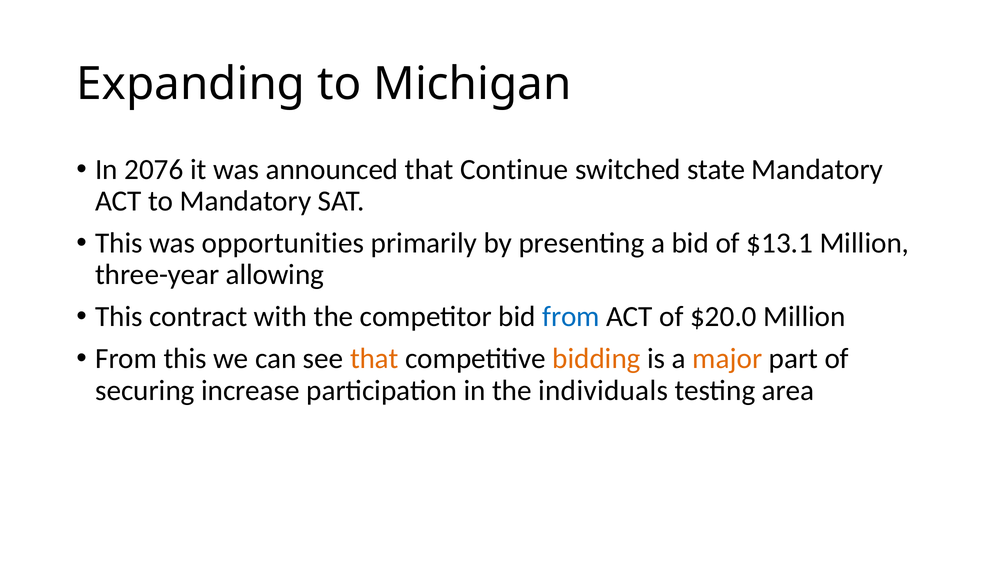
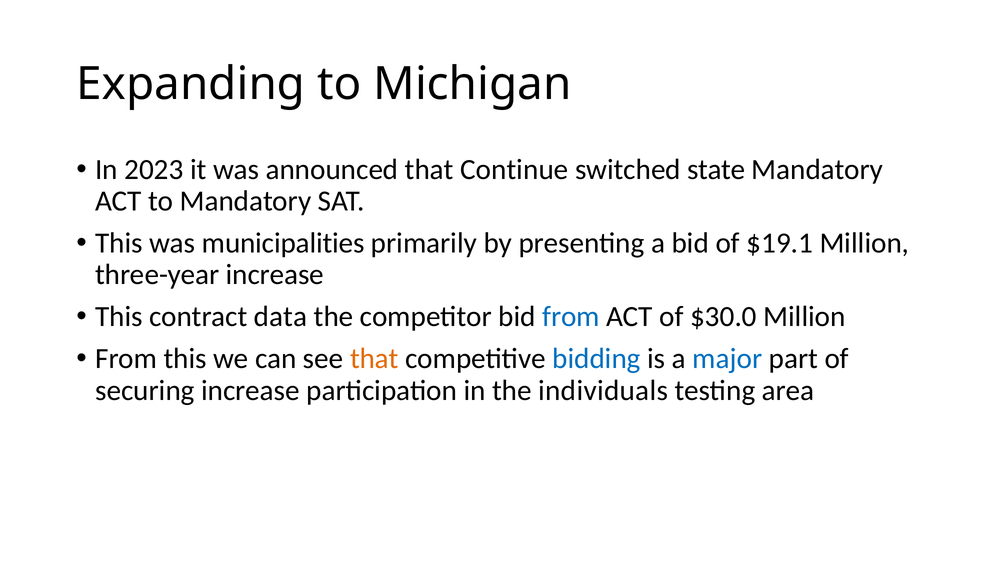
2076: 2076 -> 2023
opportunities: opportunities -> municipalities
$13.1: $13.1 -> $19.1
three-year allowing: allowing -> increase
with: with -> data
$20.0: $20.0 -> $30.0
bidding colour: orange -> blue
major colour: orange -> blue
